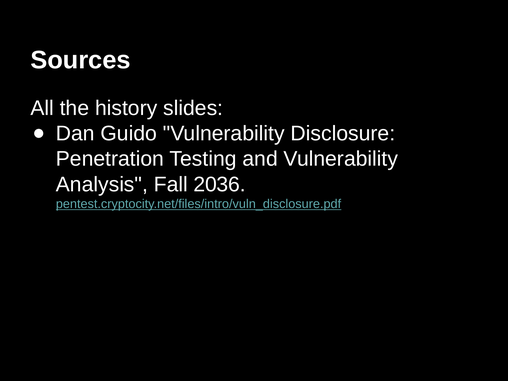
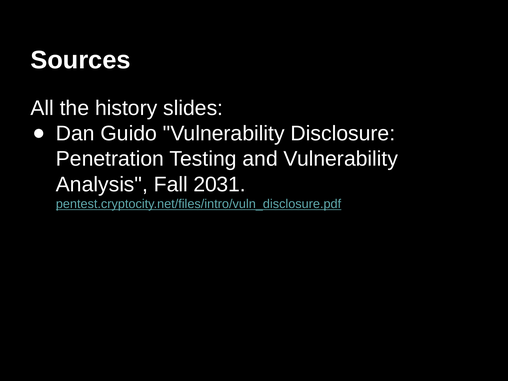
2036: 2036 -> 2031
